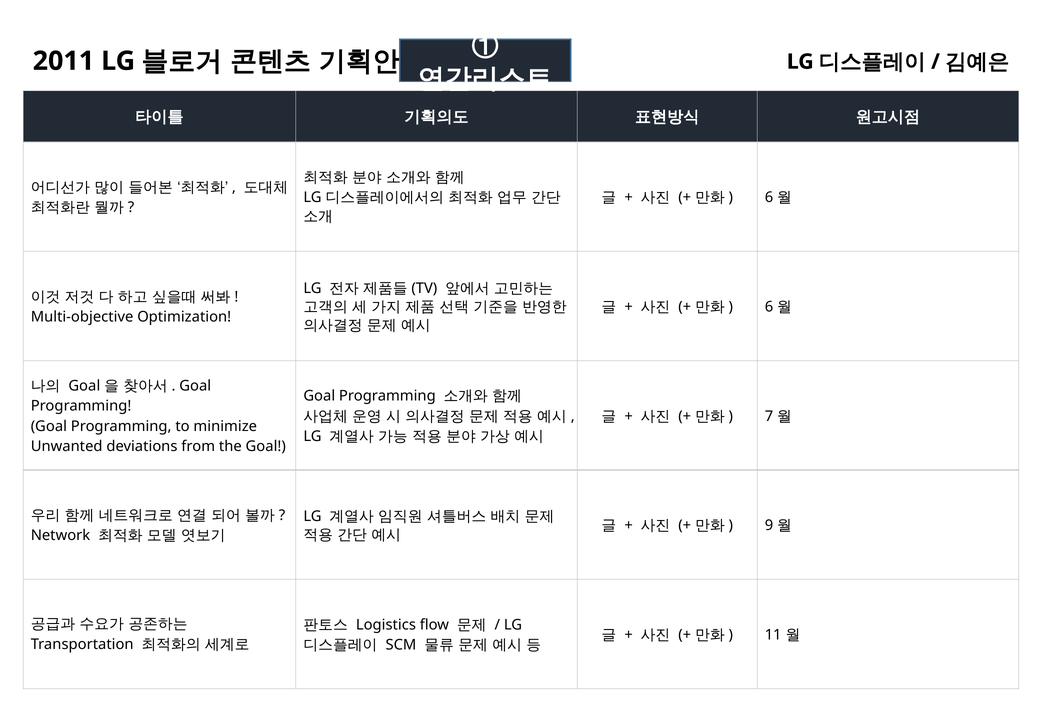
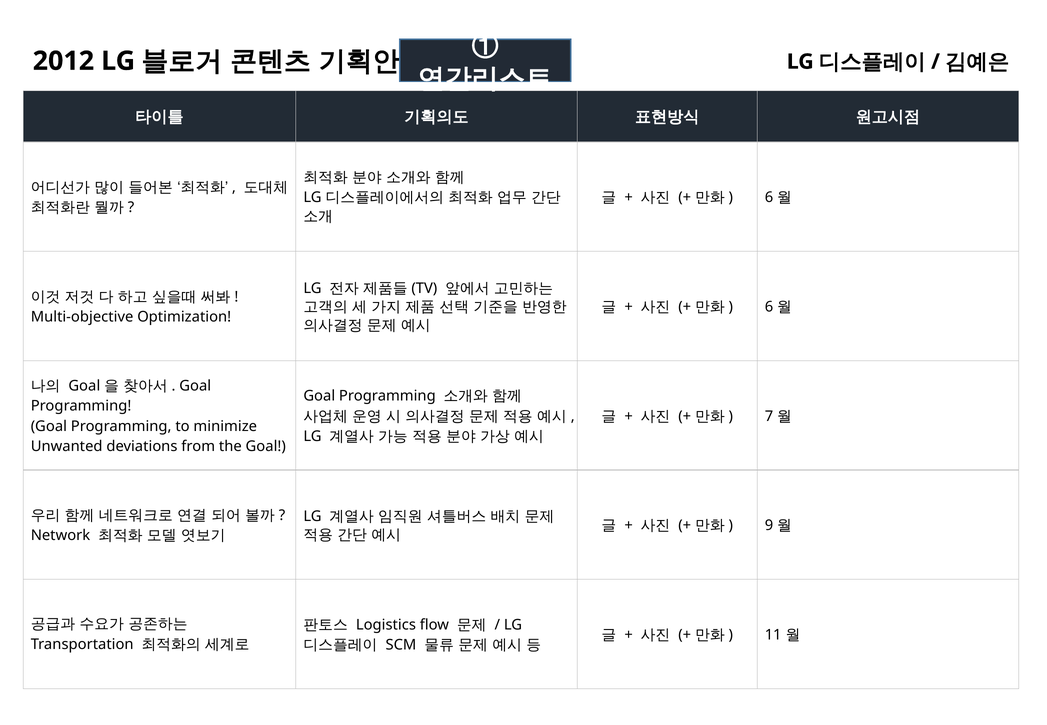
2011: 2011 -> 2012
